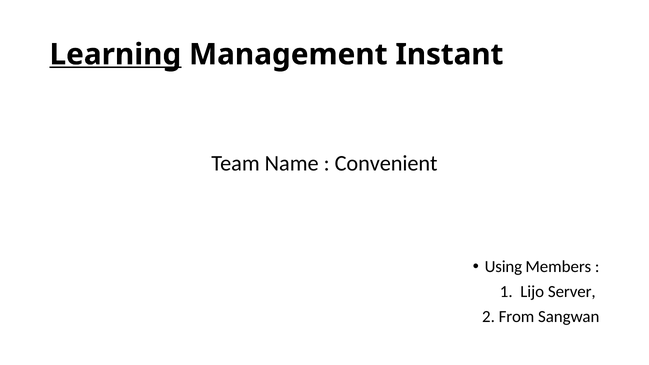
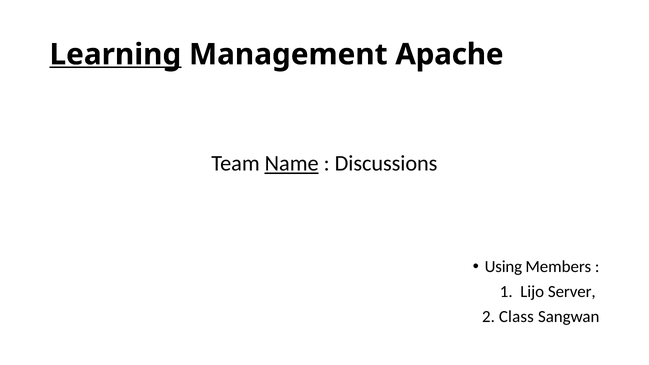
Instant: Instant -> Apache
Name underline: none -> present
Convenient: Convenient -> Discussions
From: From -> Class
